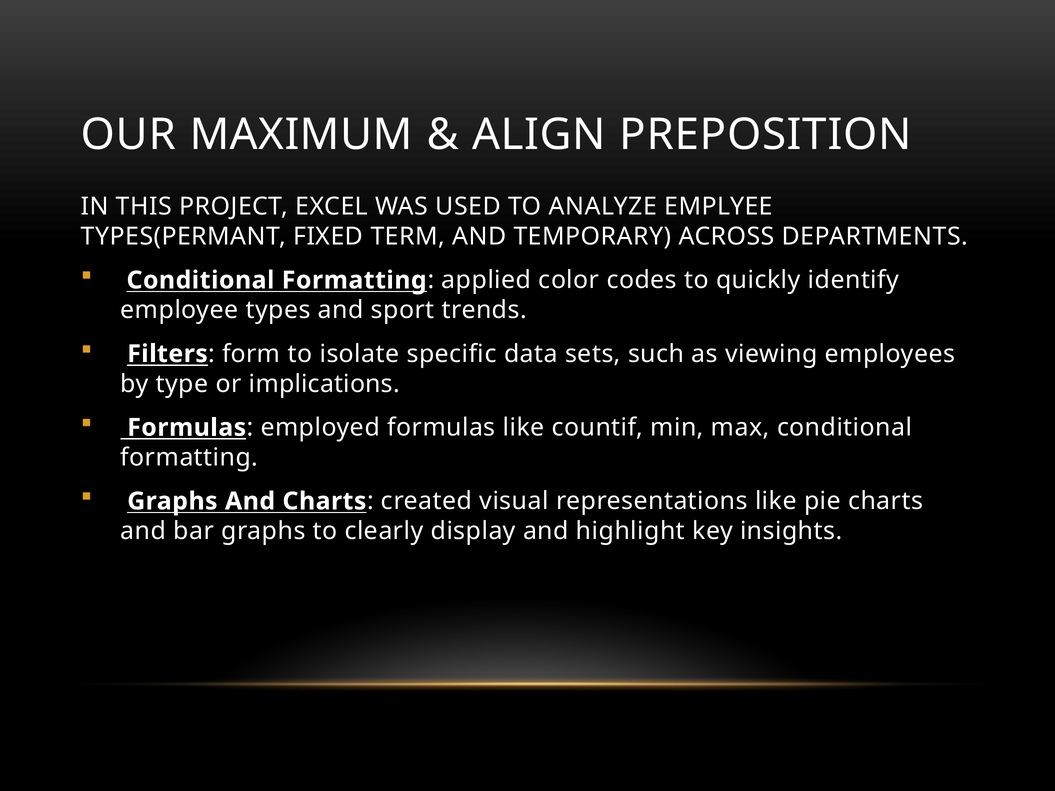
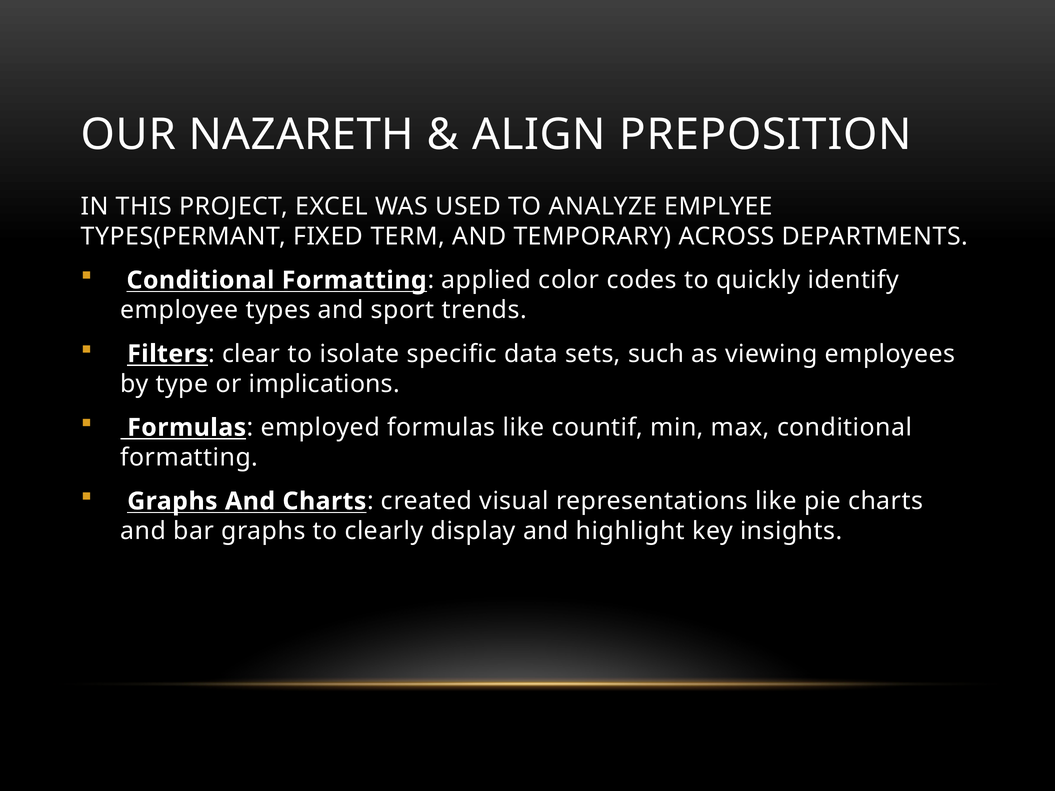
MAXIMUM: MAXIMUM -> NAZARETH
form: form -> clear
